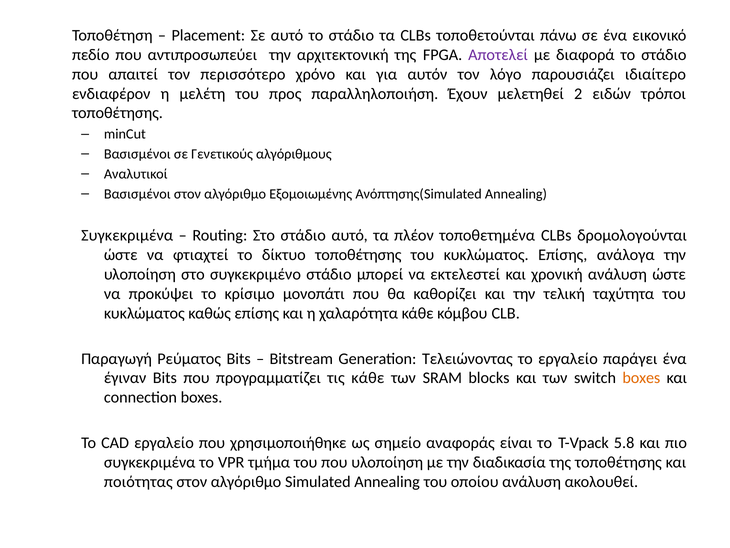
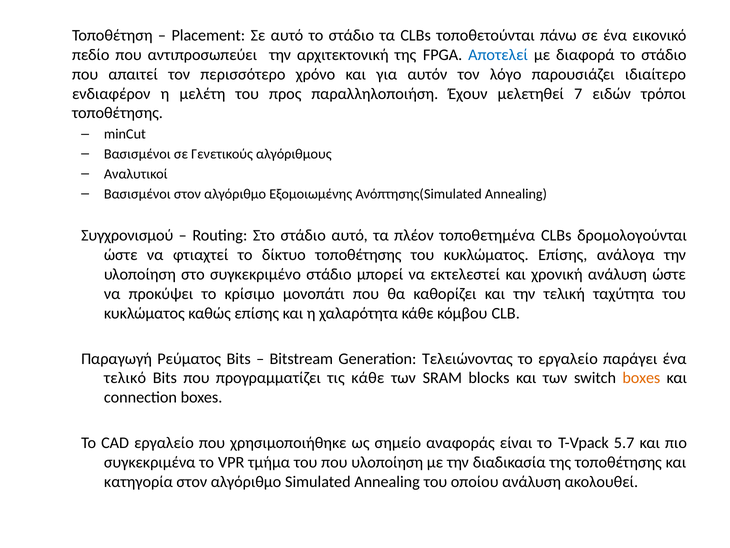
Αποτελεί colour: purple -> blue
2: 2 -> 7
Συγκεκριμένα at (127, 235): Συγκεκριμένα -> Συγχρονισμού
έγιναν: έγιναν -> τελικό
5.8: 5.8 -> 5.7
ποιότητας: ποιότητας -> κατηγορία
